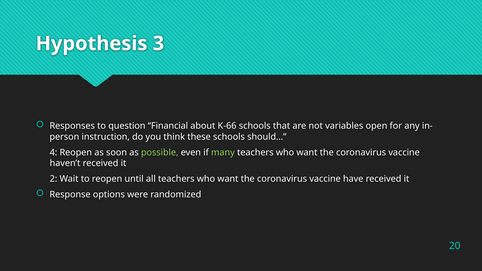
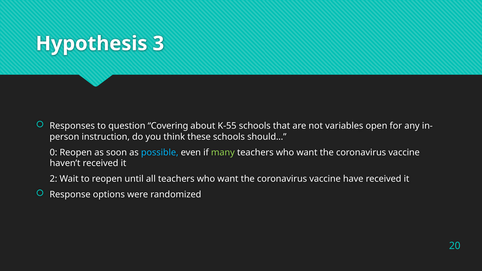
Financial: Financial -> Covering
K-66: K-66 -> K-55
4: 4 -> 0
possible colour: light green -> light blue
